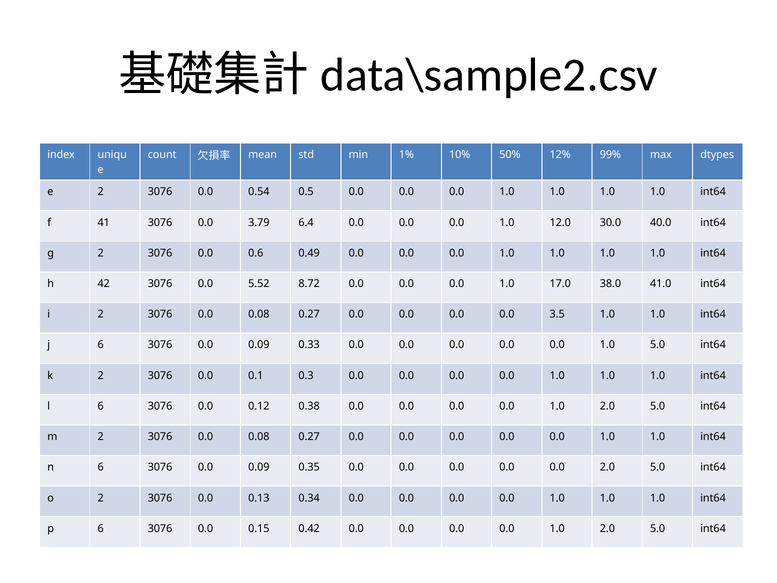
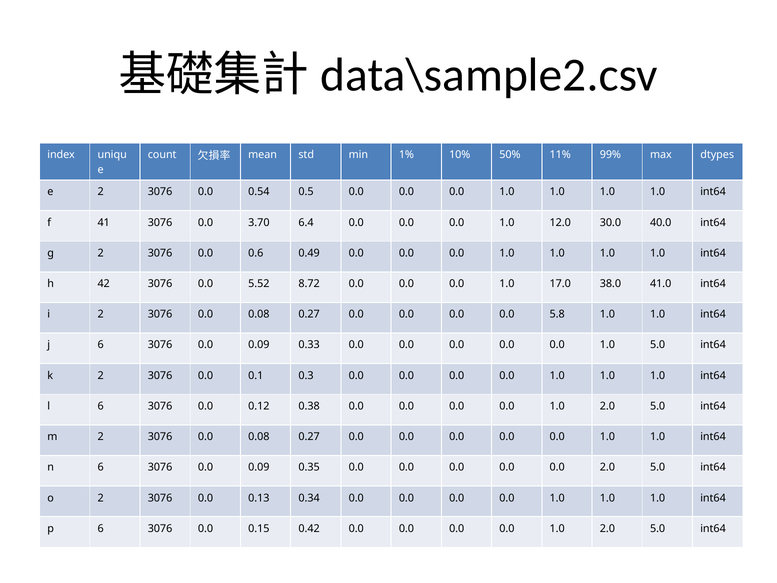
12%: 12% -> 11%
3.79: 3.79 -> 3.70
3.5: 3.5 -> 5.8
